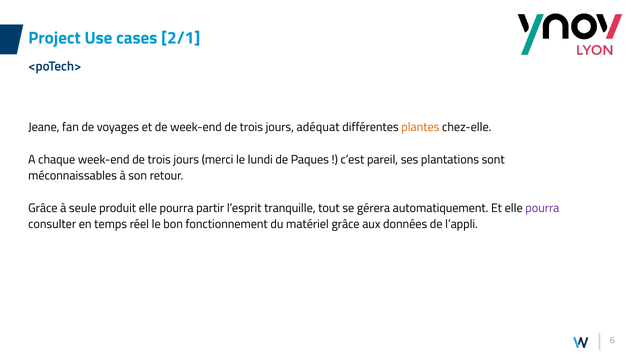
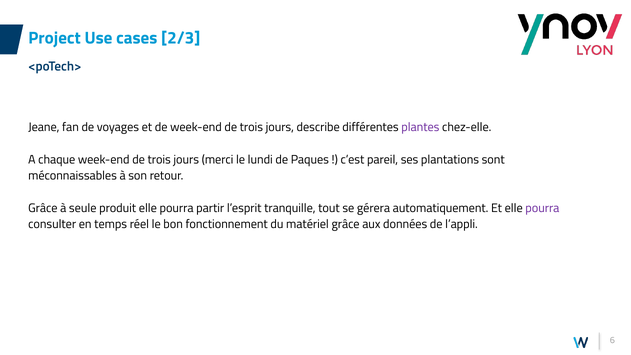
2/1: 2/1 -> 2/3
adéquat: adéquat -> describe
plantes colour: orange -> purple
